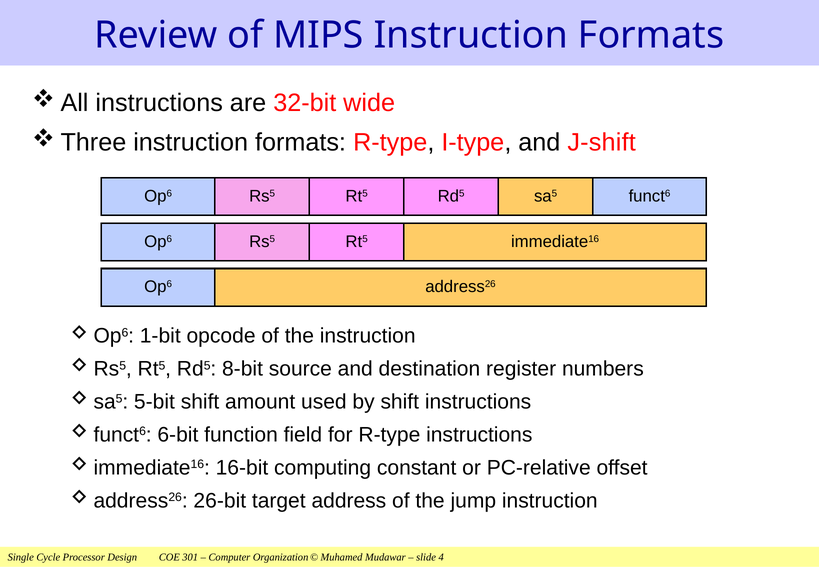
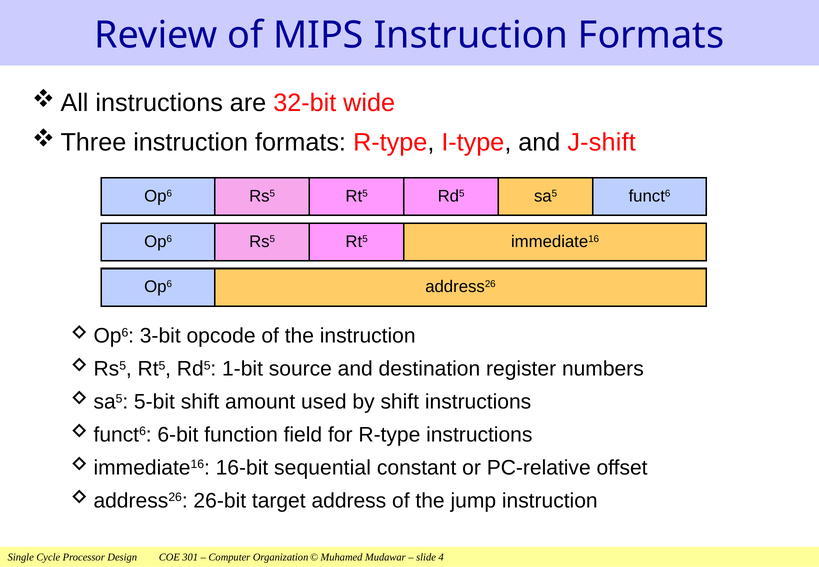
1-bit: 1-bit -> 3-bit
8-bit: 8-bit -> 1-bit
computing: computing -> sequential
